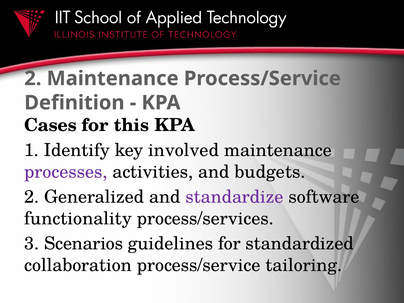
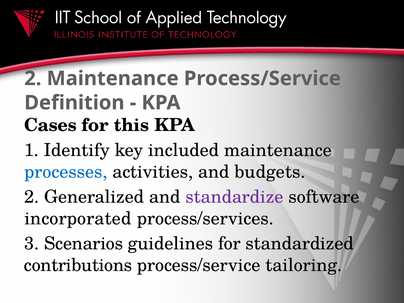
involved: involved -> included
processes colour: purple -> blue
functionality: functionality -> incorporated
collaboration: collaboration -> contributions
